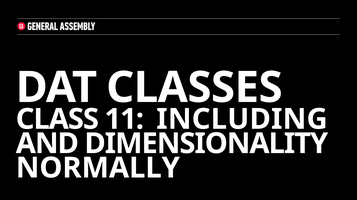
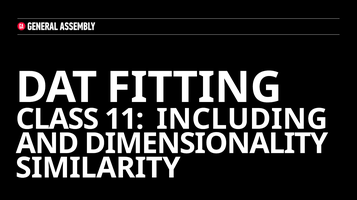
CLASSES: CLASSES -> FITTING
NORMALLY: NORMALLY -> SIMILARITY
